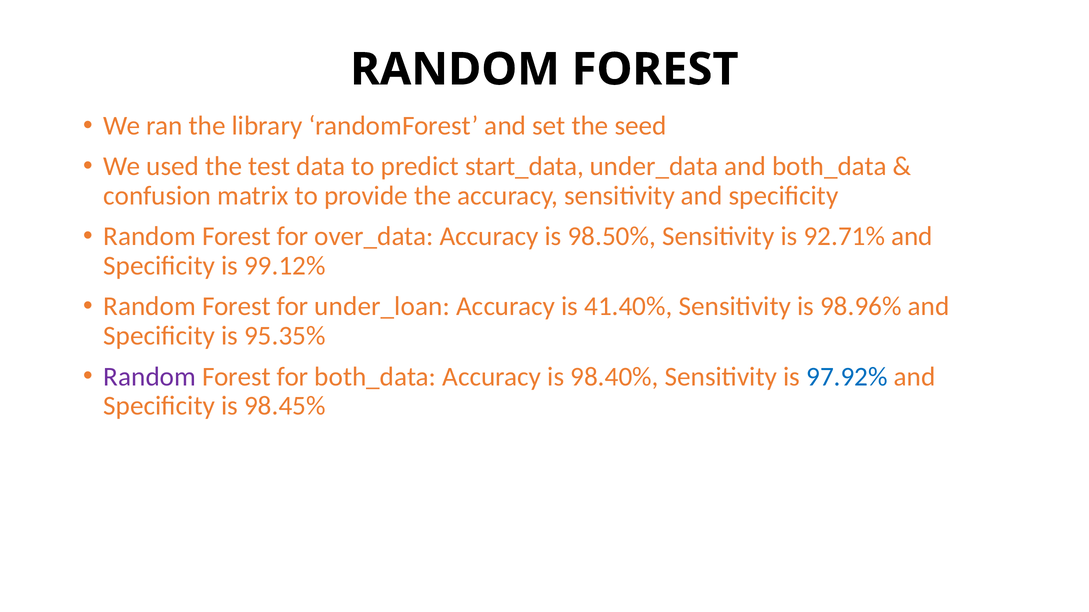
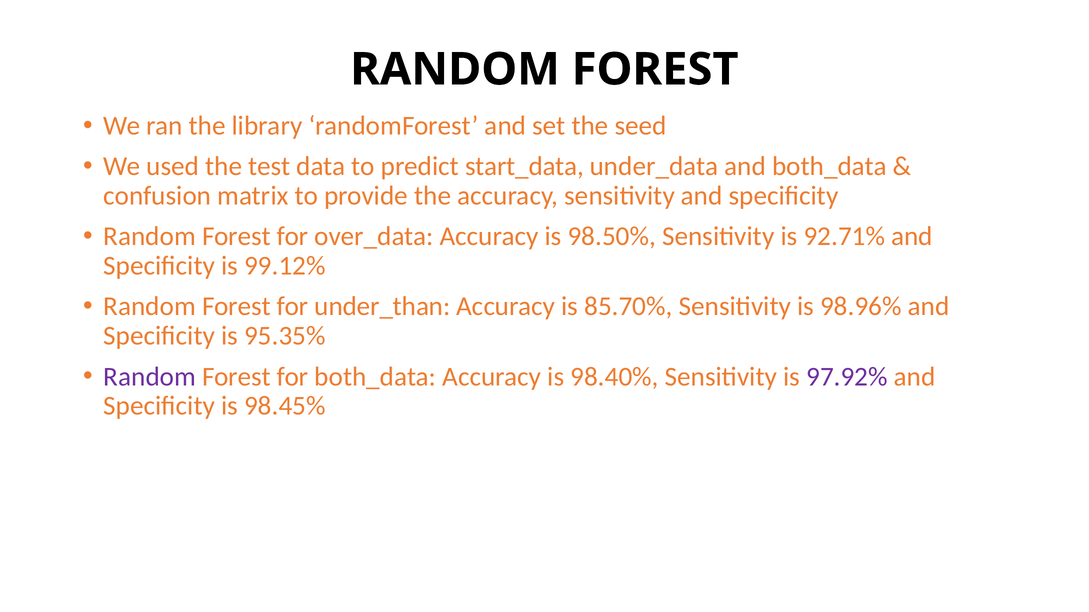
under_loan: under_loan -> under_than
41.40%: 41.40% -> 85.70%
97.92% colour: blue -> purple
